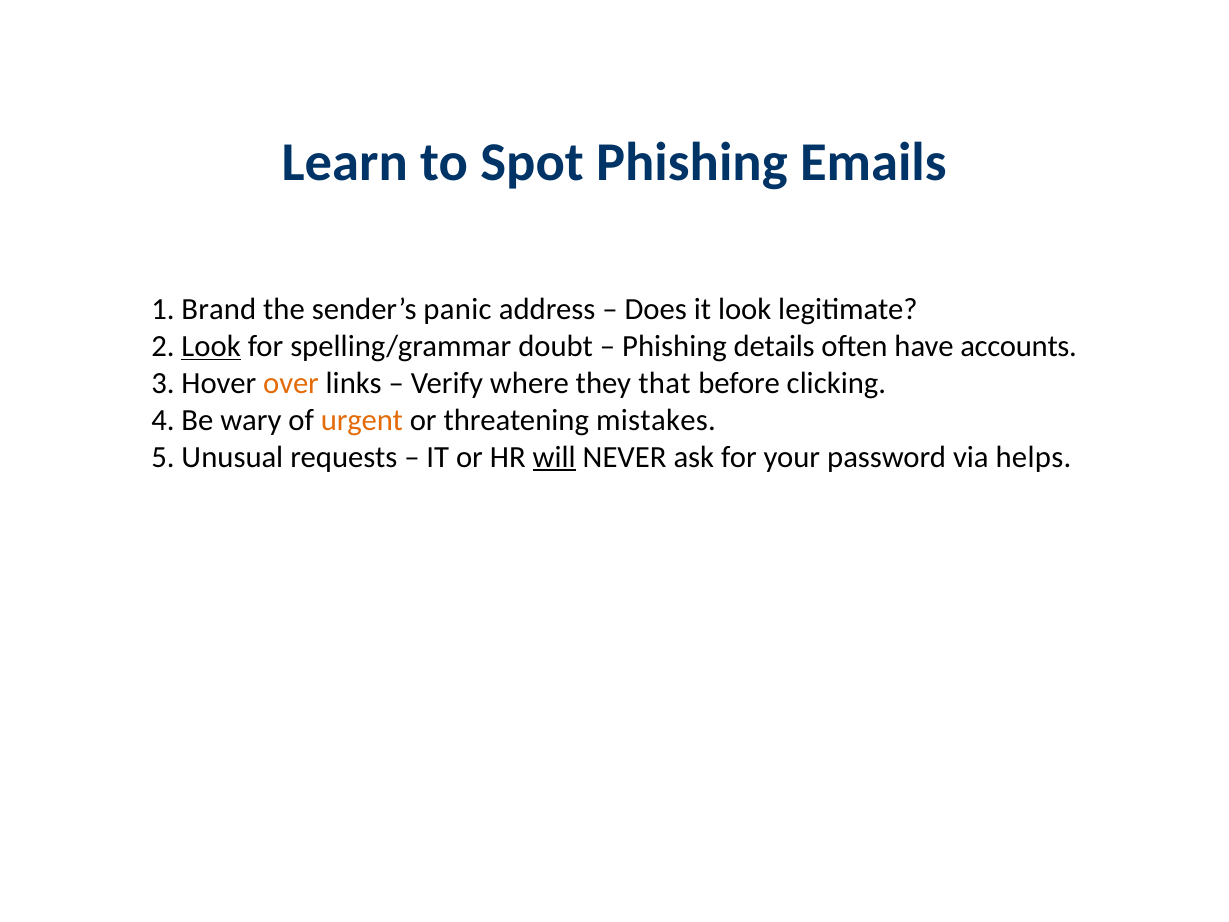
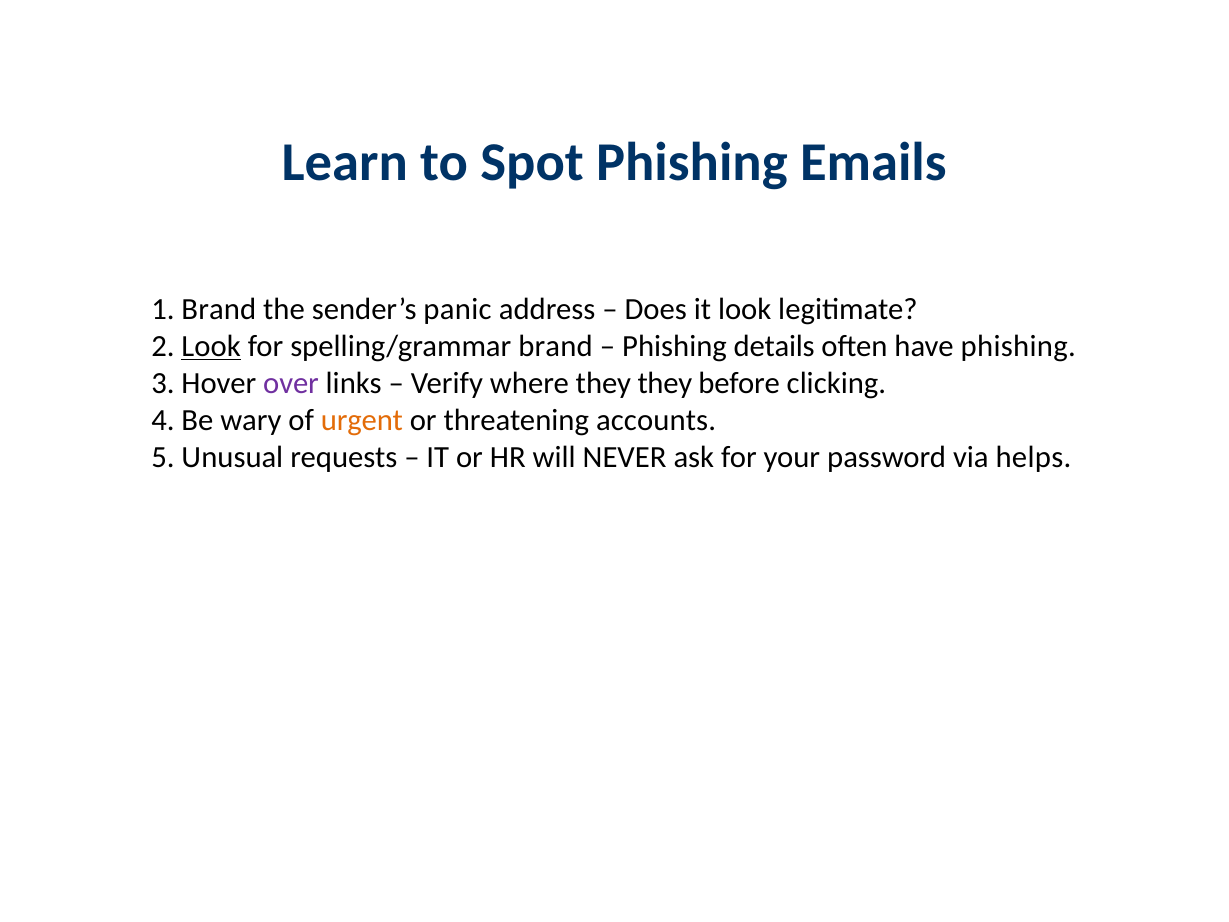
spelling/grammar doubt: doubt -> brand
have accounts: accounts -> phishing
over colour: orange -> purple
they that: that -> they
mistakes: mistakes -> accounts
will underline: present -> none
